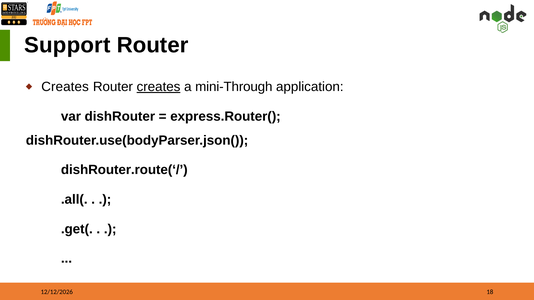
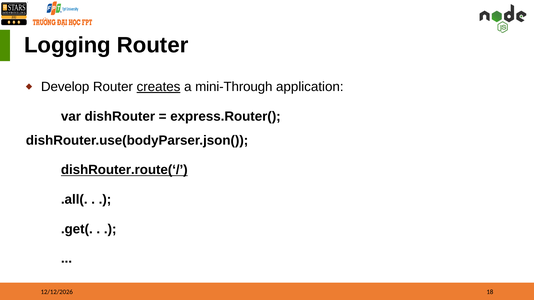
Support: Support -> Logging
Creates at (65, 87): Creates -> Develop
dishRouter.route(‘/ underline: none -> present
